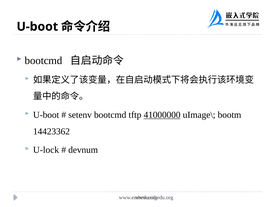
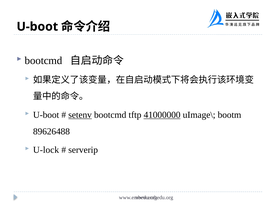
setenv underline: none -> present
14423362: 14423362 -> 89626488
devnum: devnum -> serverip
